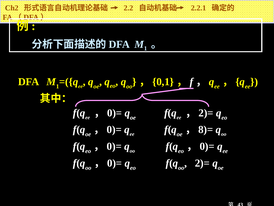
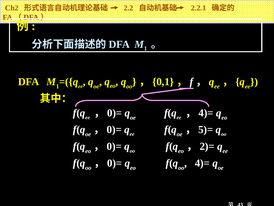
2)= at (206, 113): 2)= -> 4)=
8)=: 8)= -> 5)=
0)= at (207, 146): 0)= -> 2)=
2)= at (202, 163): 2)= -> 4)=
